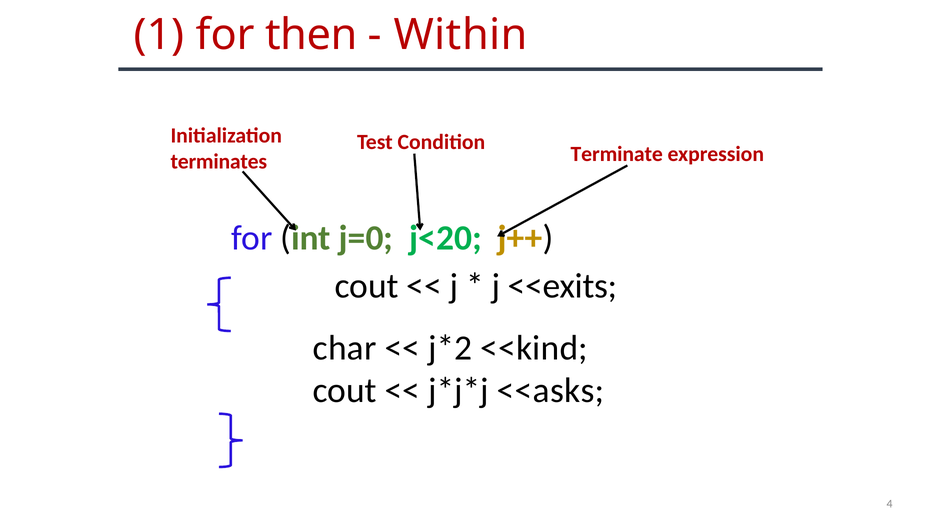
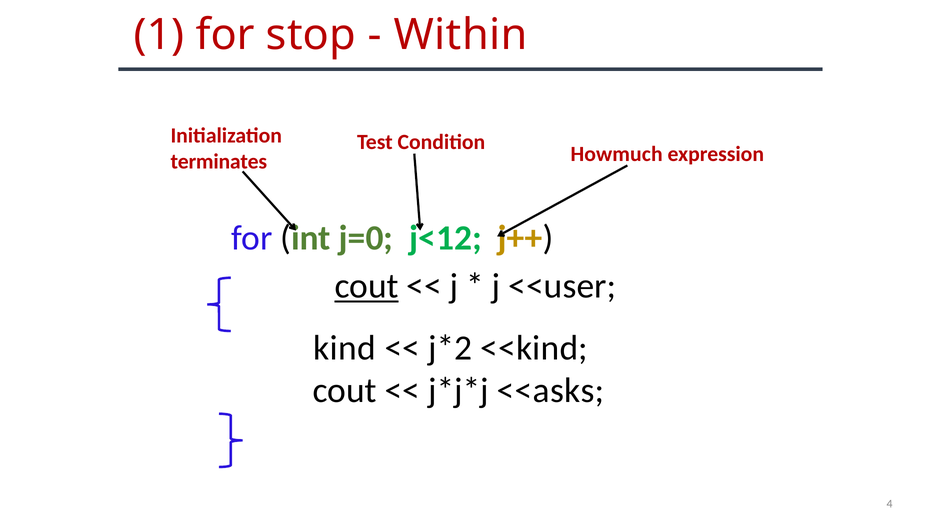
then: then -> stop
Terminate: Terminate -> Howmuch
j<20: j<20 -> j<12
cout at (367, 286) underline: none -> present
<<exits: <<exits -> <<user
char: char -> kind
